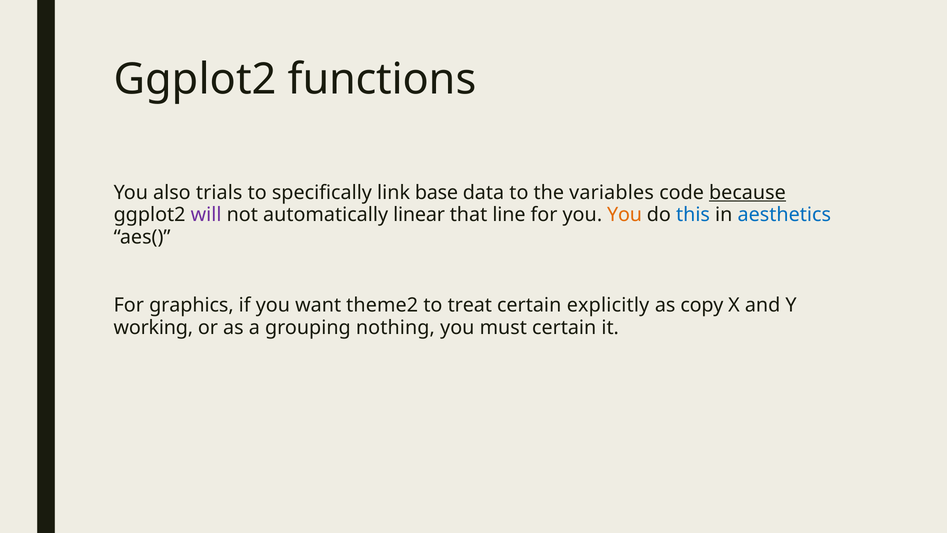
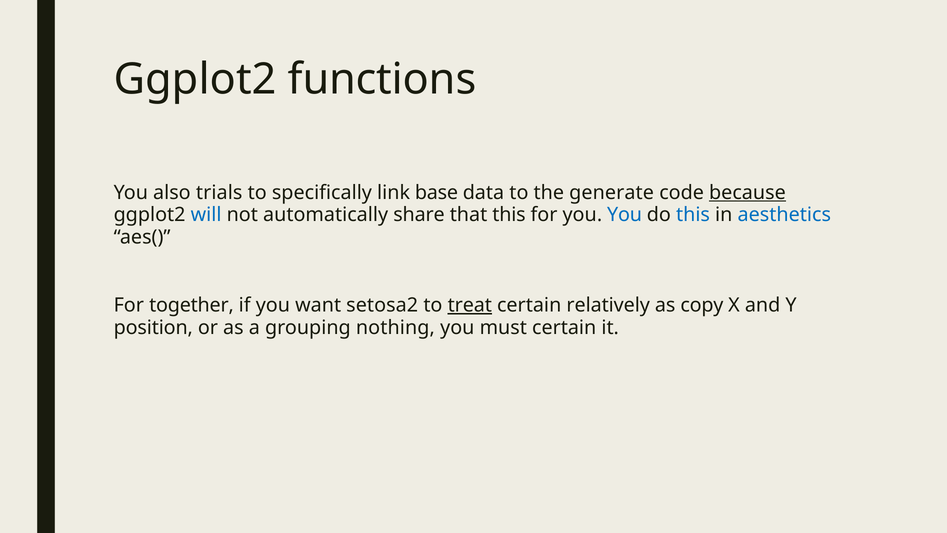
variables: variables -> generate
will colour: purple -> blue
linear: linear -> share
that line: line -> this
You at (625, 215) colour: orange -> blue
graphics: graphics -> together
theme2: theme2 -> setosa2
treat underline: none -> present
explicitly: explicitly -> relatively
working: working -> position
